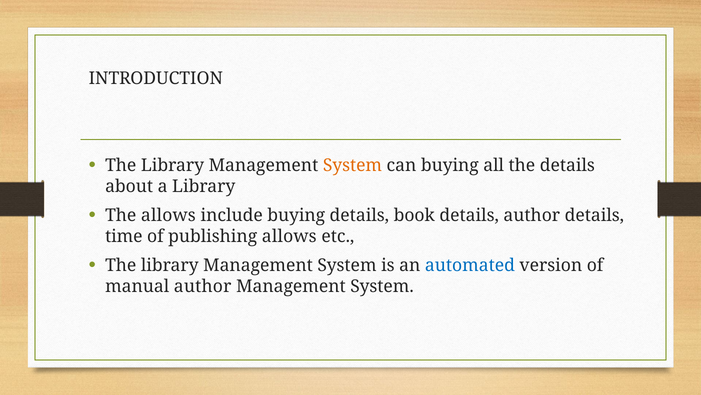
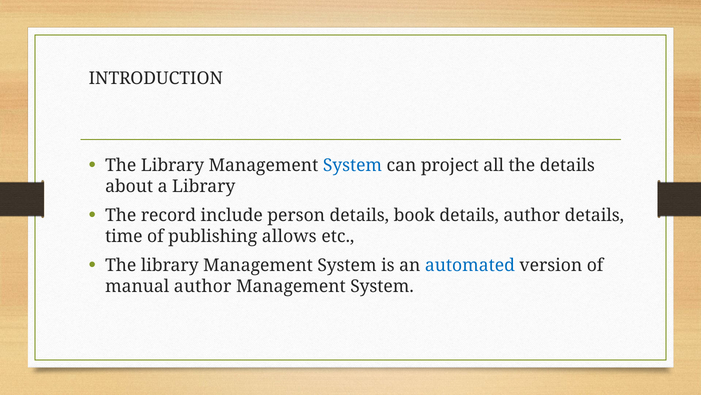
System at (352, 165) colour: orange -> blue
can buying: buying -> project
The allows: allows -> record
include buying: buying -> person
